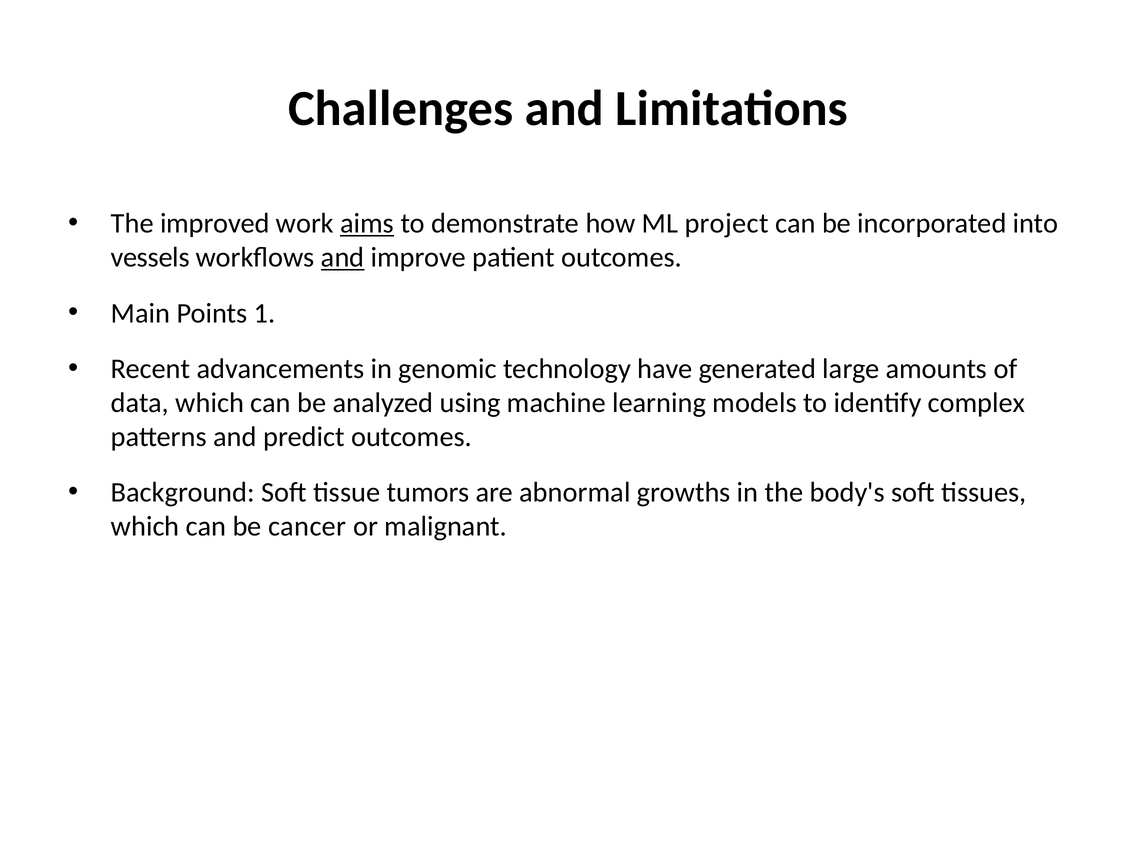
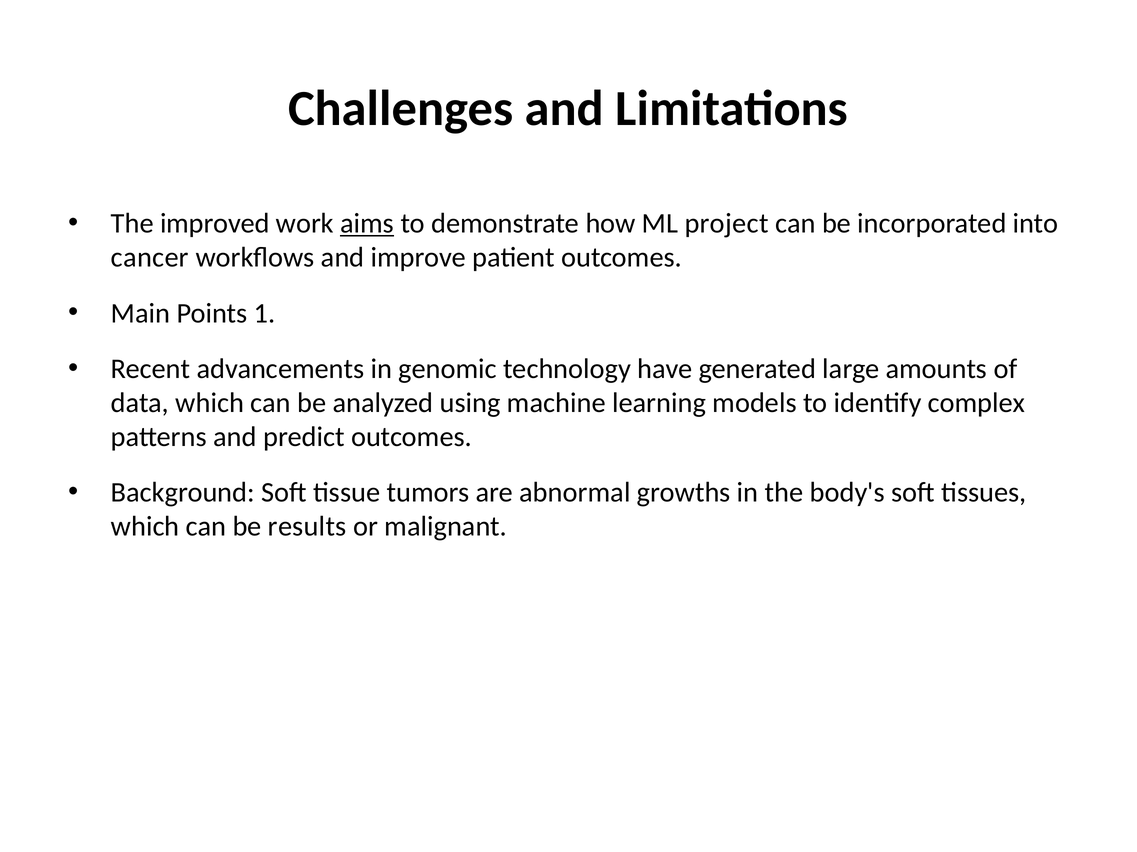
vessels: vessels -> cancer
and at (343, 258) underline: present -> none
cancer: cancer -> results
